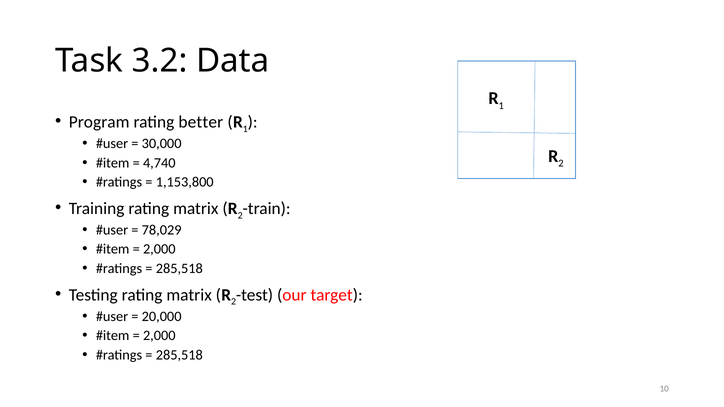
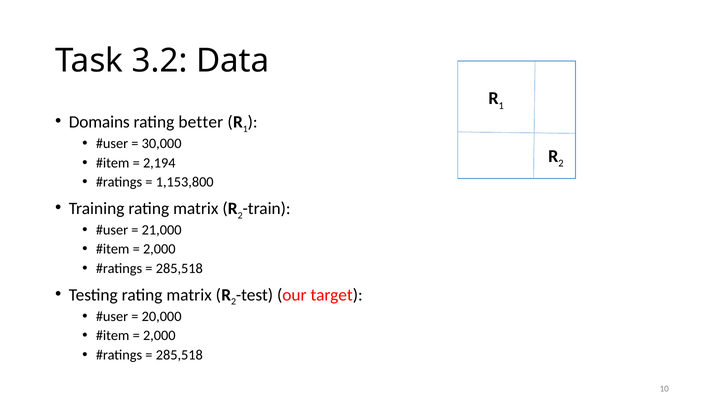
Program: Program -> Domains
4,740: 4,740 -> 2,194
78,029: 78,029 -> 21,000
